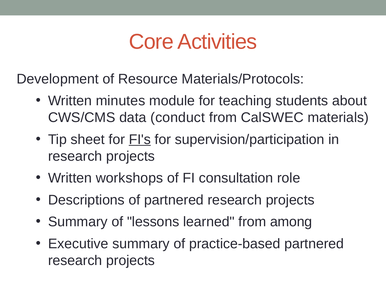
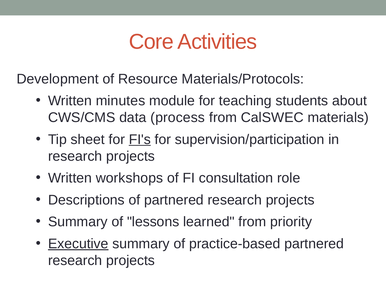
conduct: conduct -> process
among: among -> priority
Executive underline: none -> present
